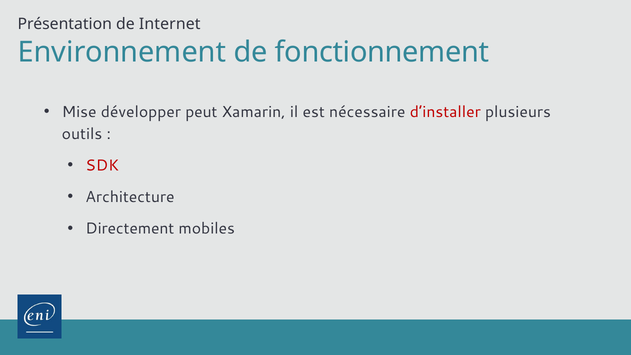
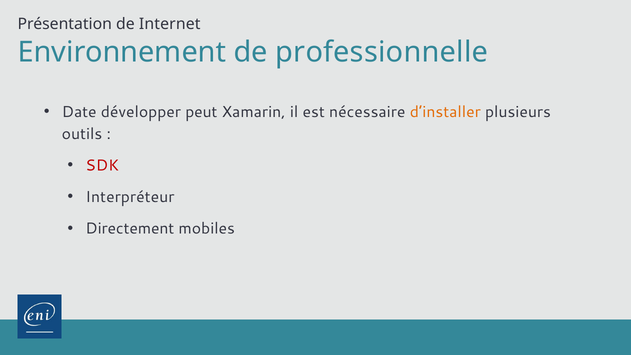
fonctionnement: fonctionnement -> professionnelle
Mise: Mise -> Date
d’installer colour: red -> orange
Architecture: Architecture -> Interpréteur
